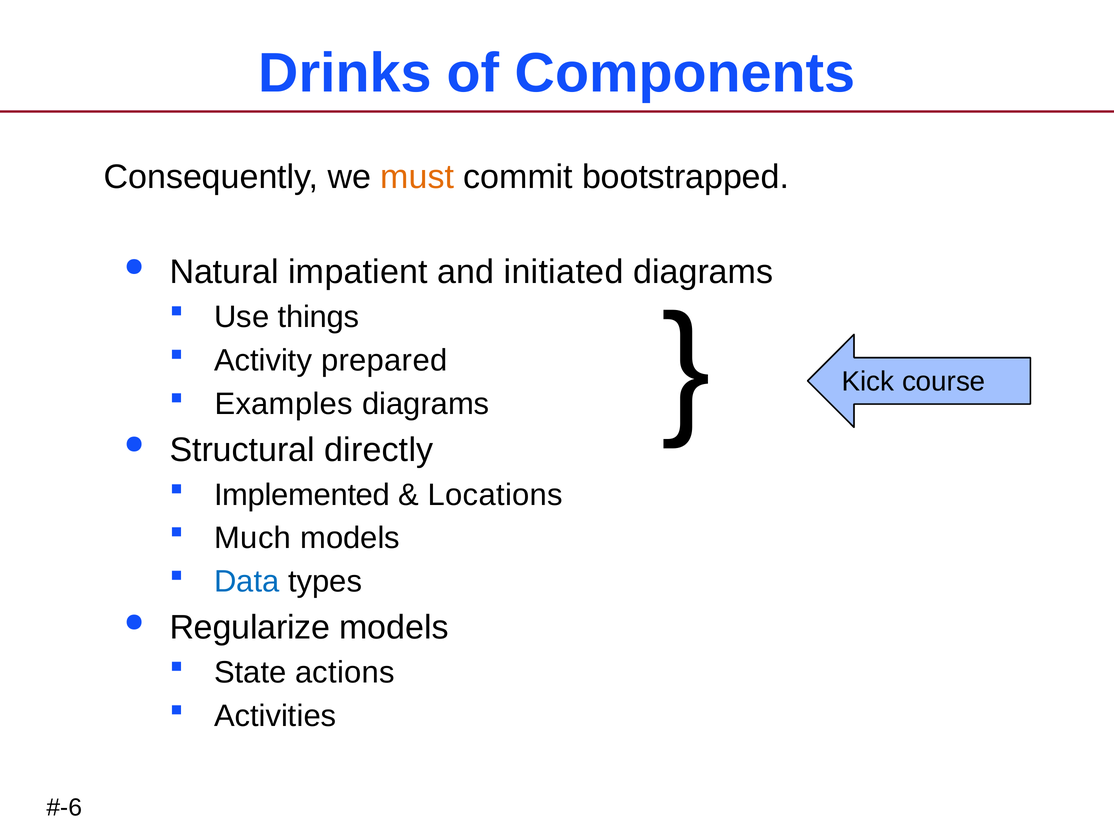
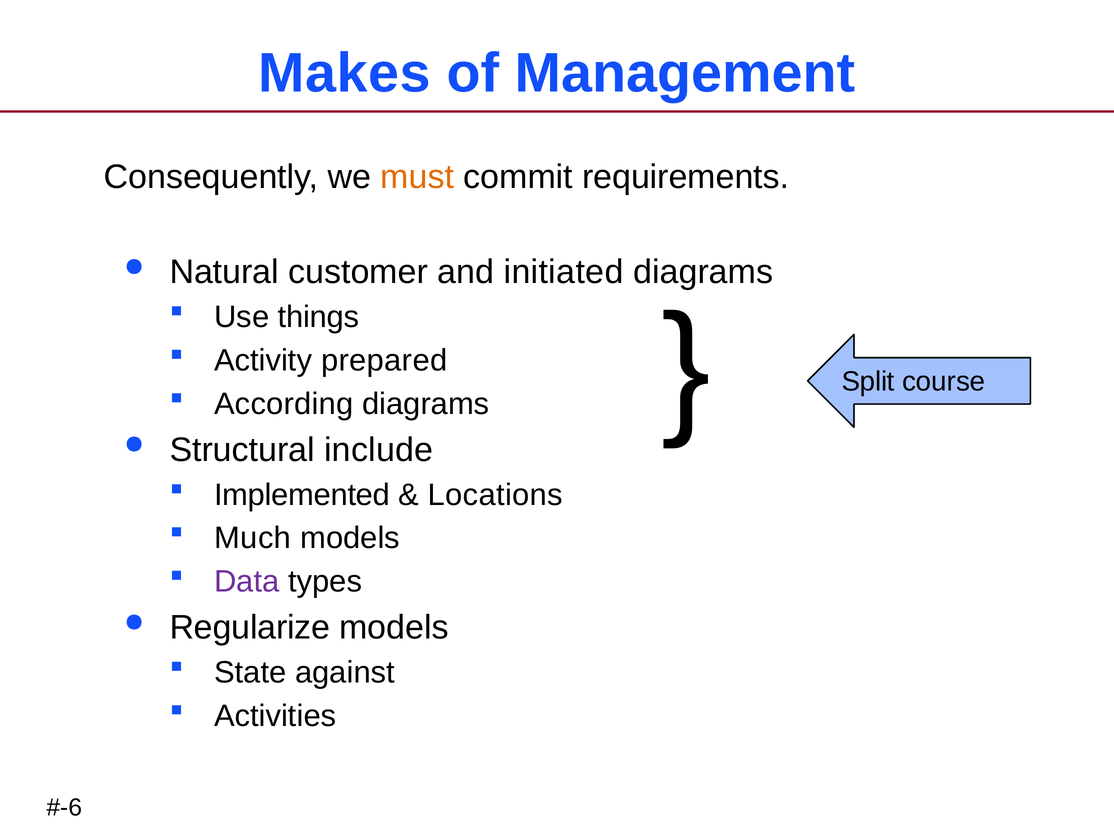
Drinks: Drinks -> Makes
Components: Components -> Management
bootstrapped: bootstrapped -> requirements
impatient: impatient -> customer
Kick: Kick -> Split
Examples: Examples -> According
directly: directly -> include
Data colour: blue -> purple
actions: actions -> against
